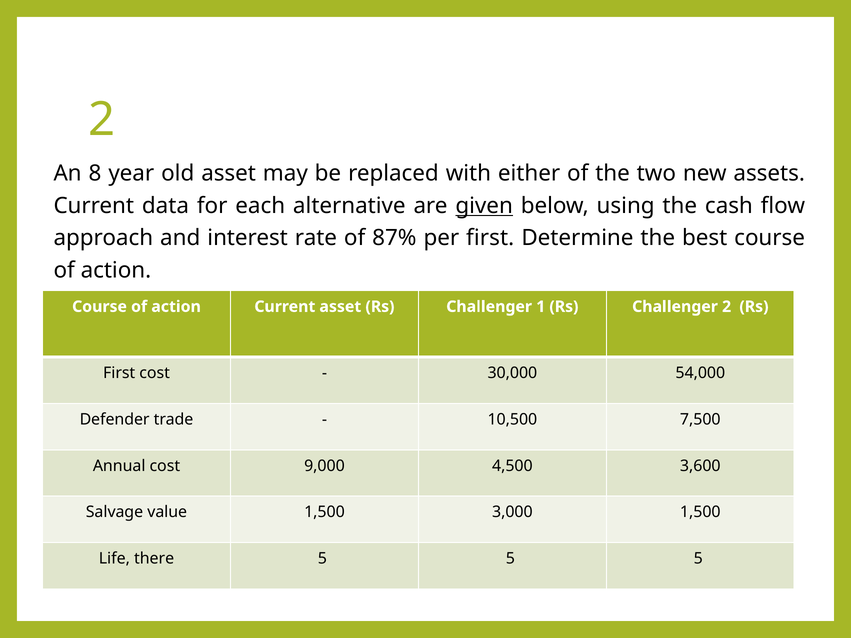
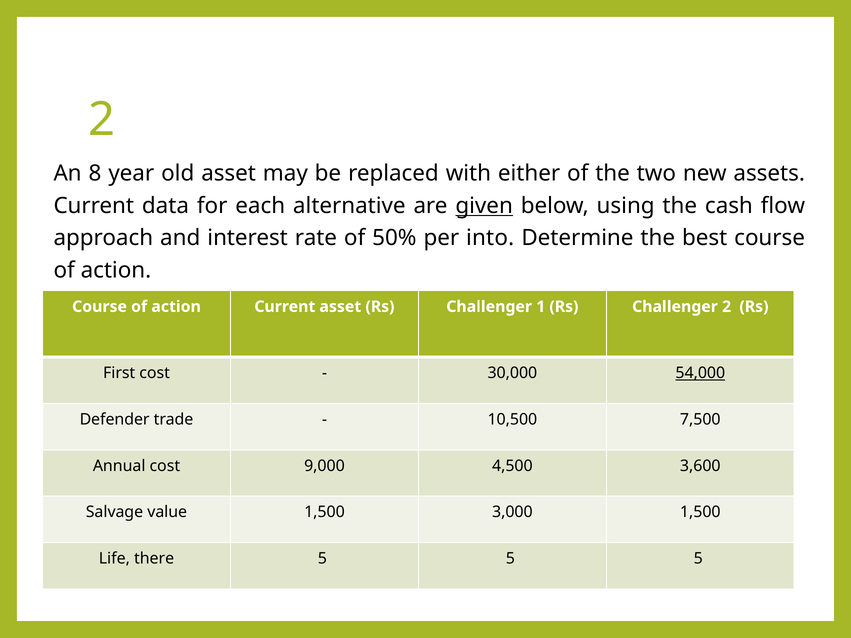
87%: 87% -> 50%
per first: first -> into
54,000 underline: none -> present
